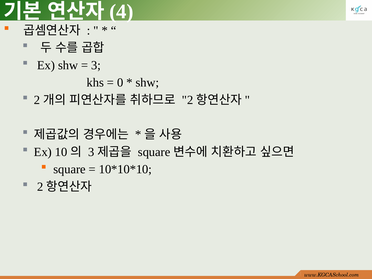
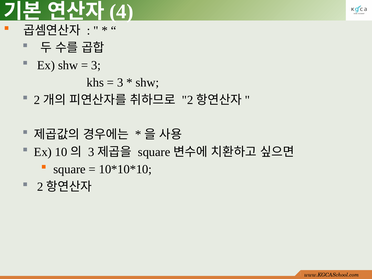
0 at (120, 83): 0 -> 3
